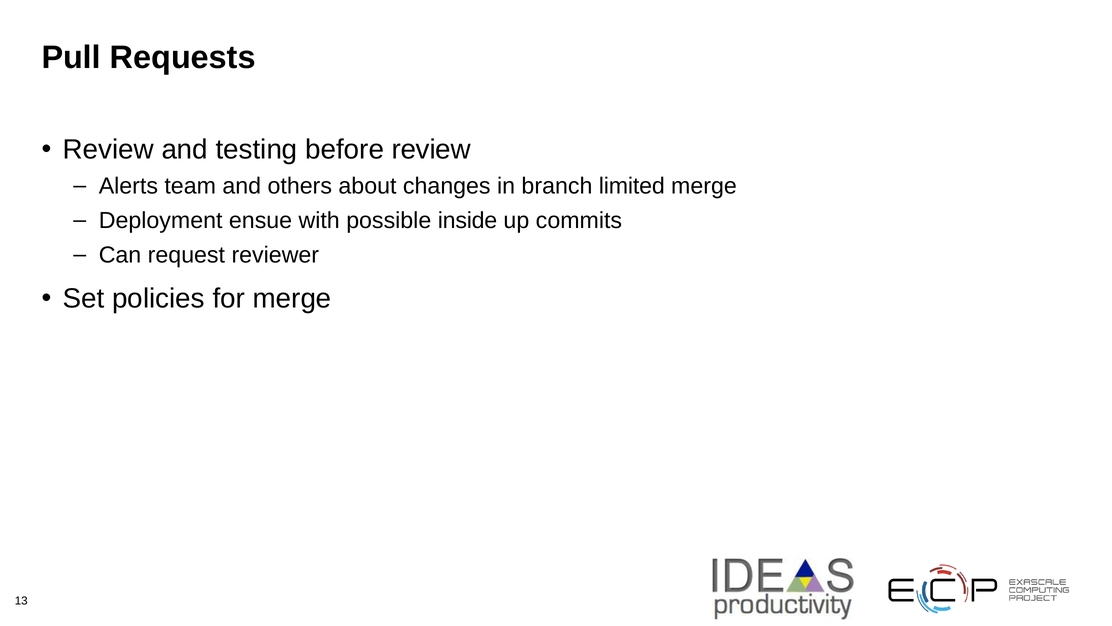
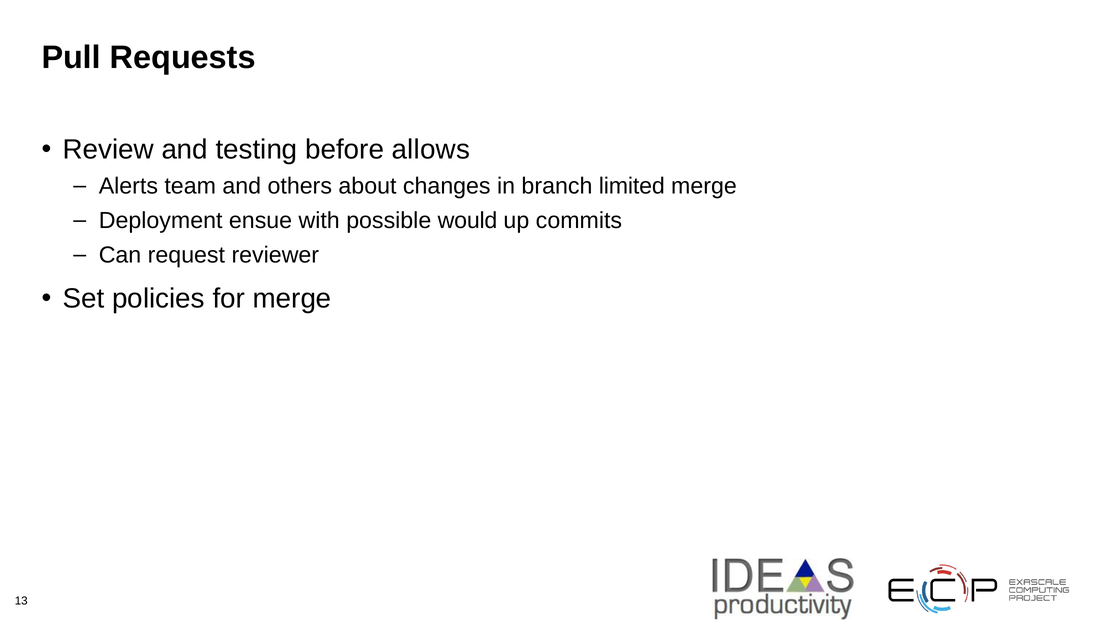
before review: review -> allows
inside: inside -> would
